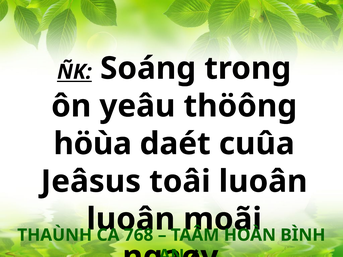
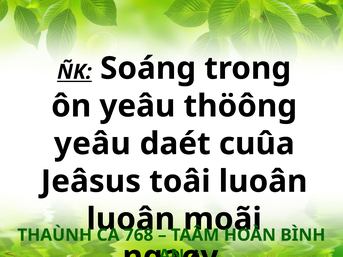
höùa at (93, 144): höùa -> yeâu
